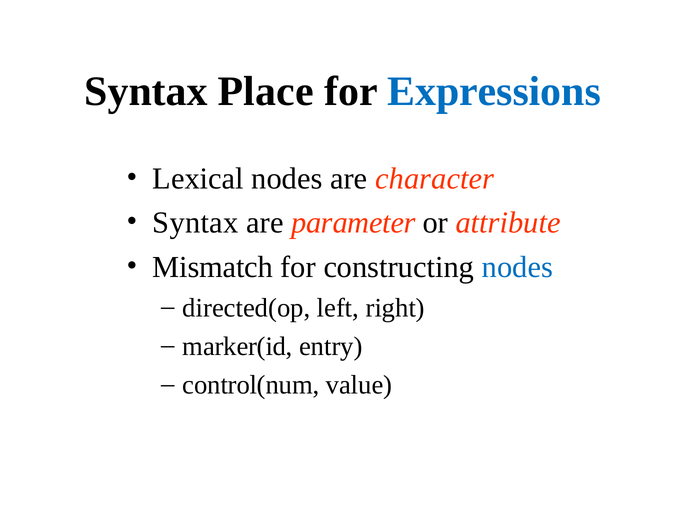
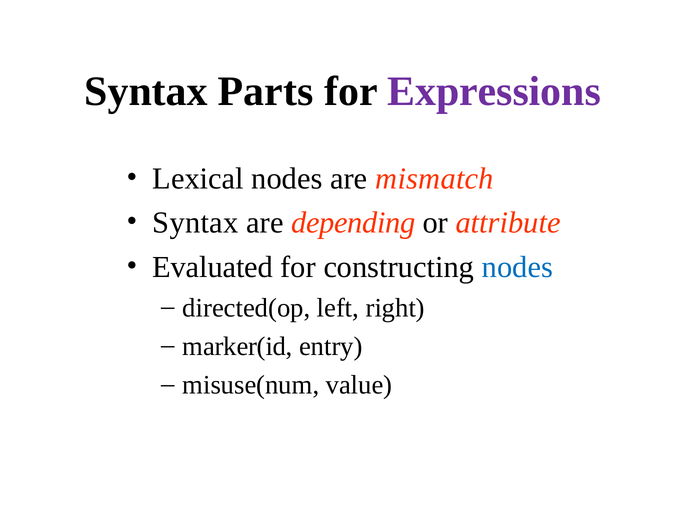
Place: Place -> Parts
Expressions colour: blue -> purple
character: character -> mismatch
parameter: parameter -> depending
Mismatch: Mismatch -> Evaluated
control(num: control(num -> misuse(num
